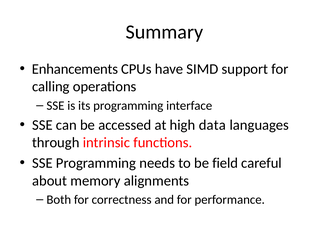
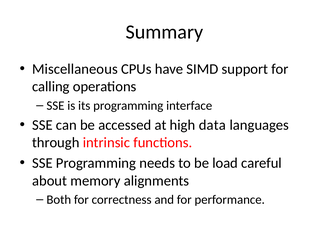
Enhancements: Enhancements -> Miscellaneous
field: field -> load
